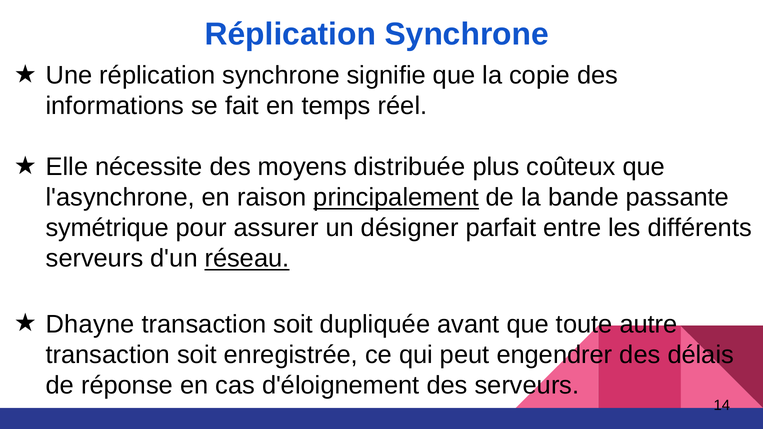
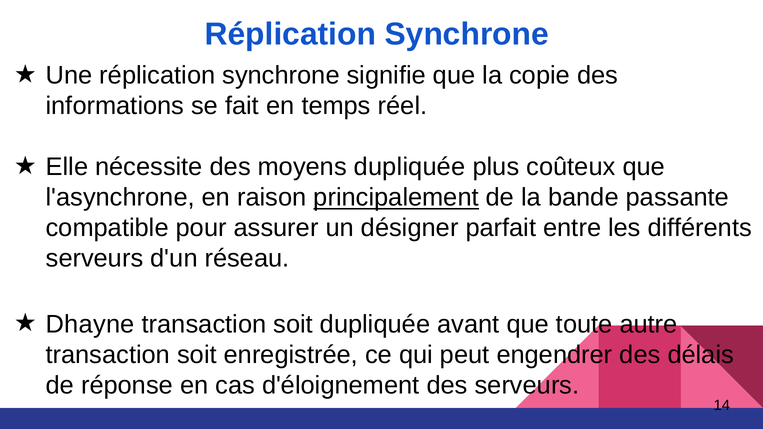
moyens distribuée: distribuée -> dupliquée
symétrique: symétrique -> compatible
réseau underline: present -> none
